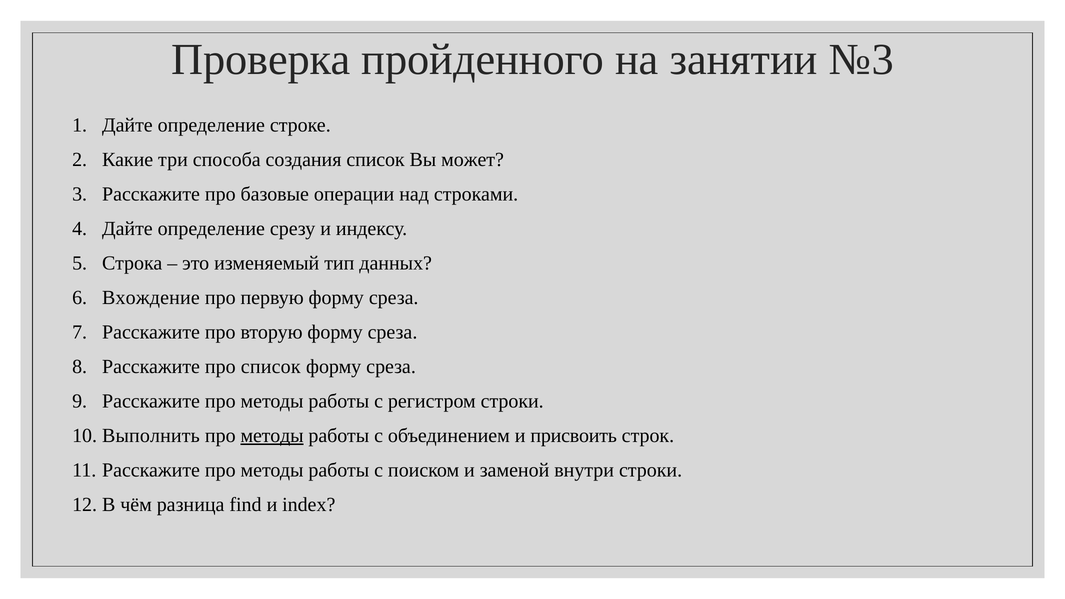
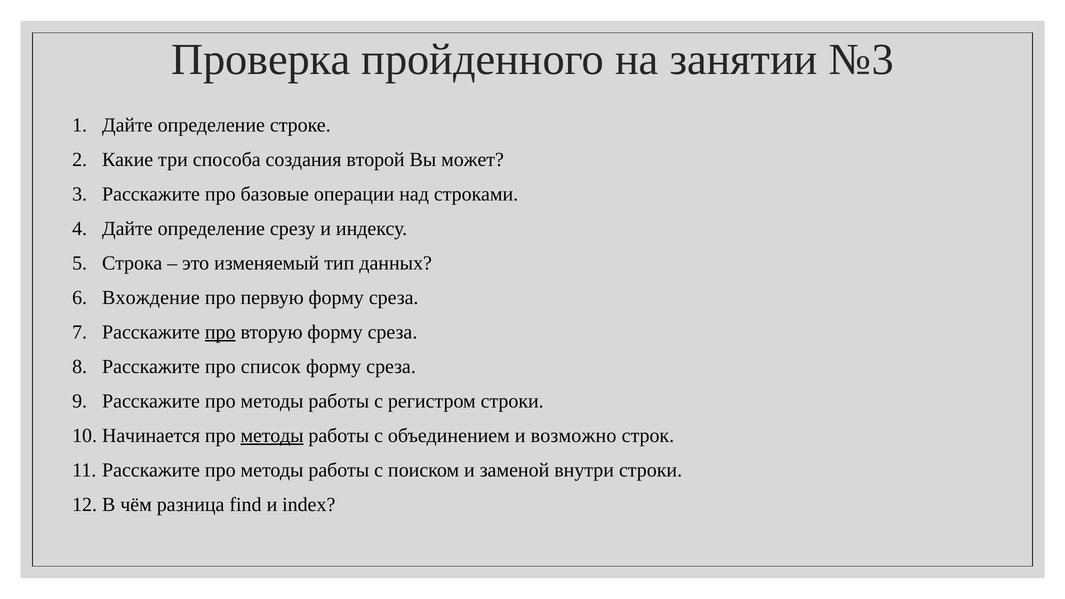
создания список: список -> второй
про at (220, 332) underline: none -> present
Выполнить: Выполнить -> Начинается
присвоить: присвоить -> возможно
